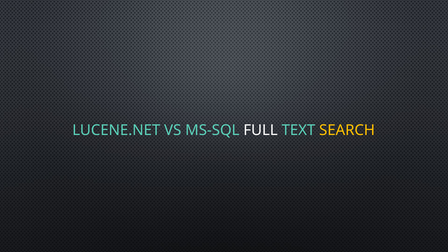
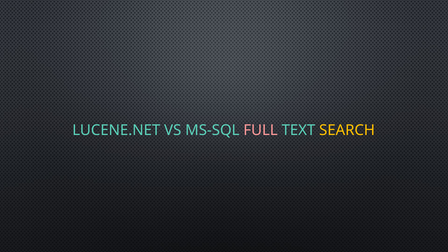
FULL colour: white -> pink
